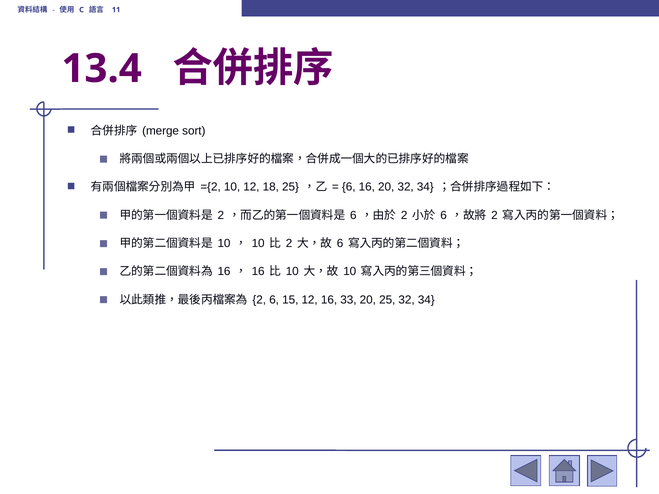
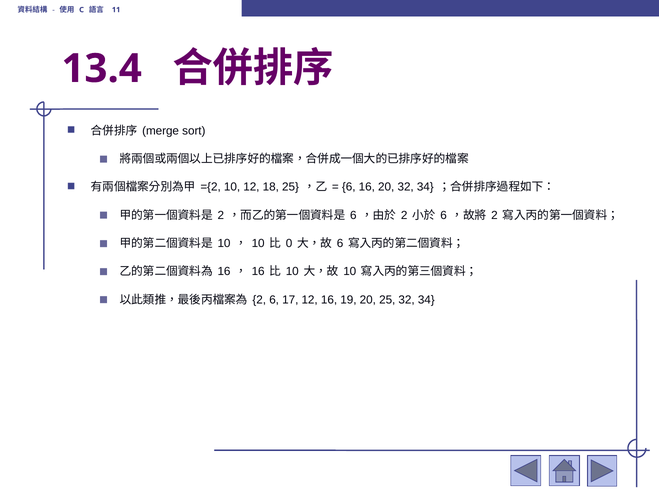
2 at (289, 244): 2 -> 0
15: 15 -> 17
33: 33 -> 19
